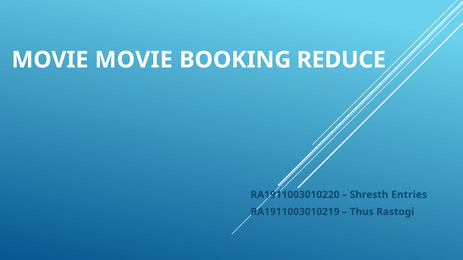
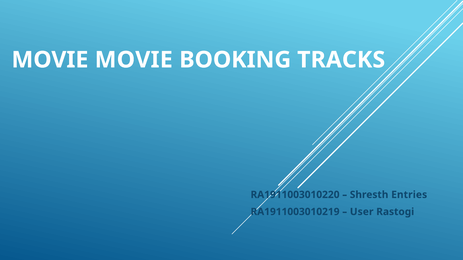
REDUCE: REDUCE -> TRACKS
Thus: Thus -> User
